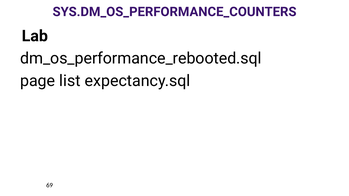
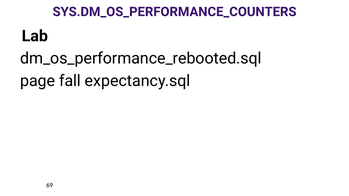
list: list -> fall
